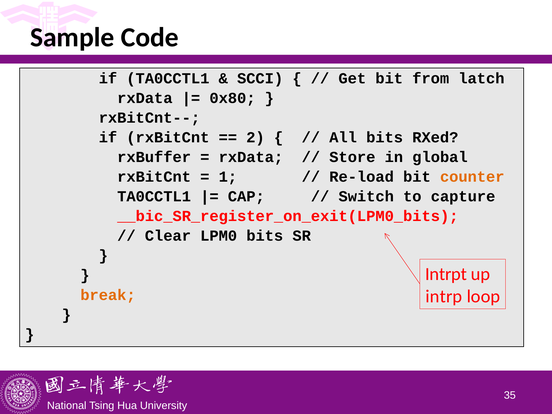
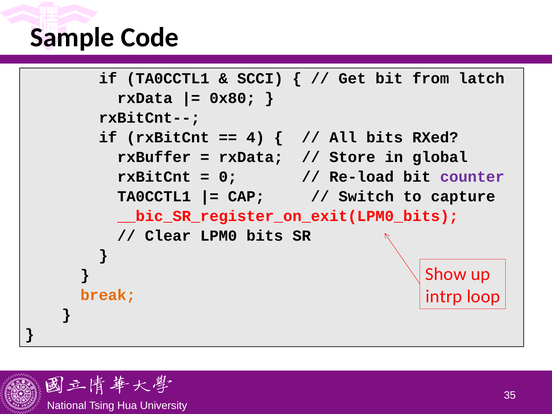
2: 2 -> 4
1: 1 -> 0
counter colour: orange -> purple
Intrpt: Intrpt -> Show
